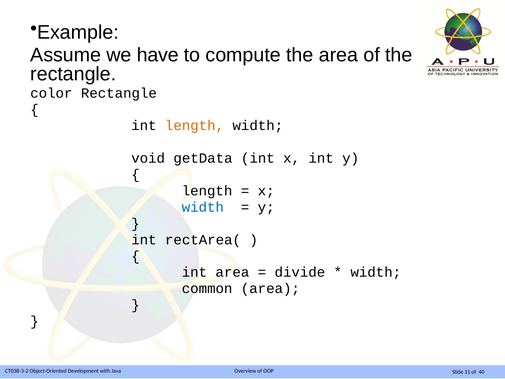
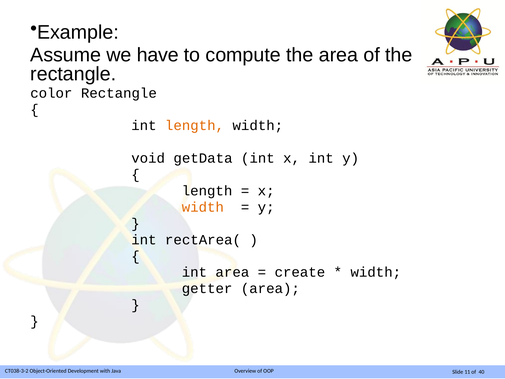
width at (203, 207) colour: blue -> orange
divide: divide -> create
common: common -> getter
